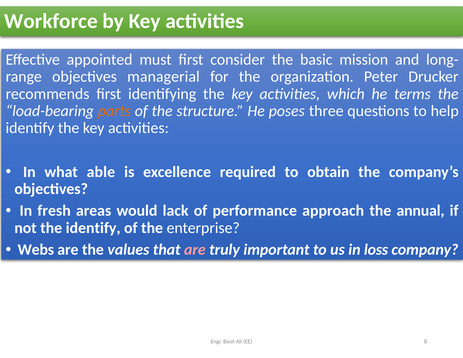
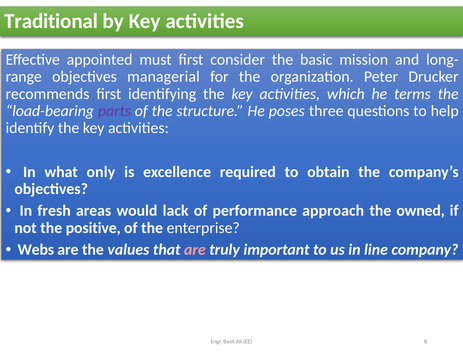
Workforce: Workforce -> Traditional
parts colour: orange -> purple
able: able -> only
annual: annual -> owned
the identify: identify -> positive
loss: loss -> line
